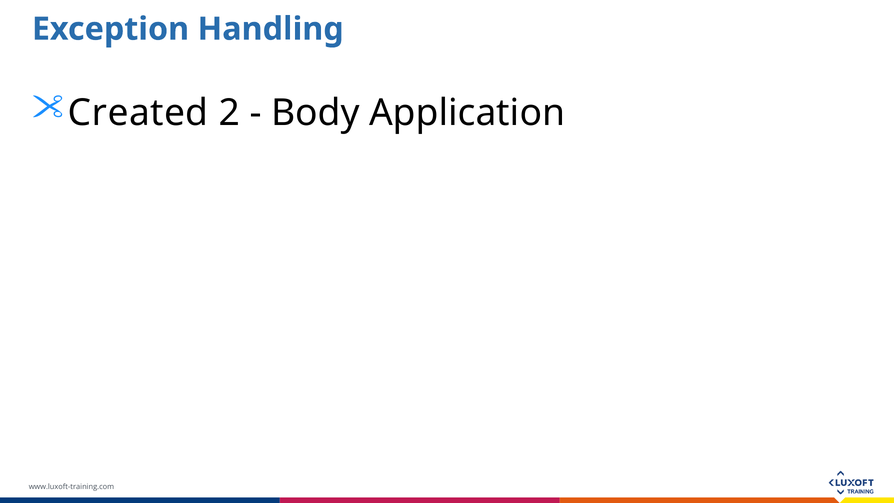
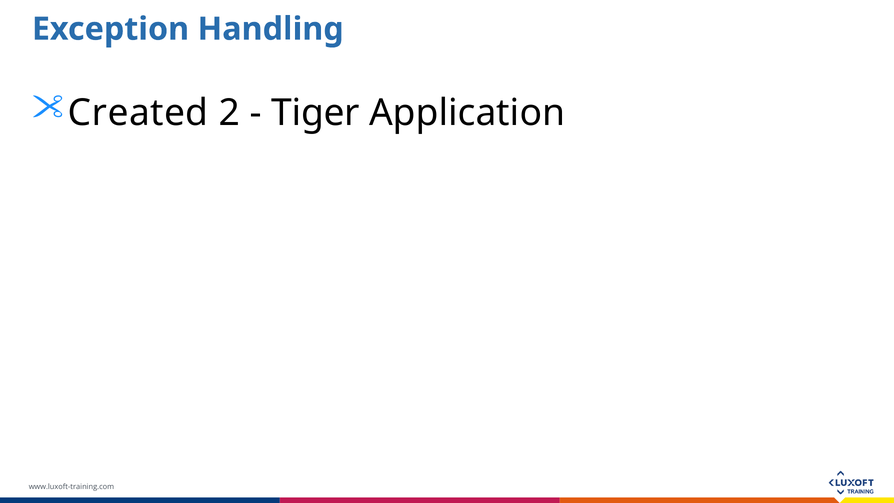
Body: Body -> Tiger
